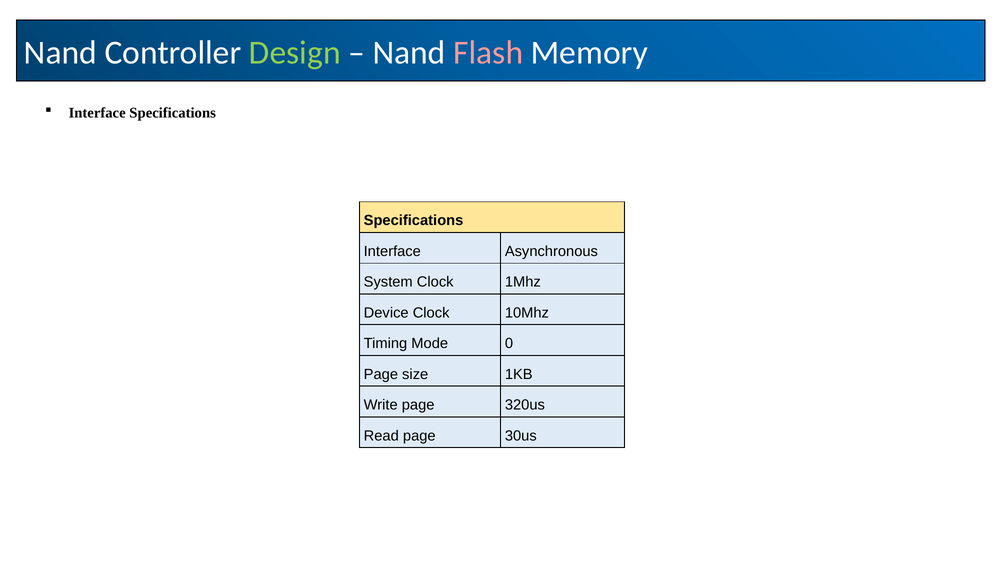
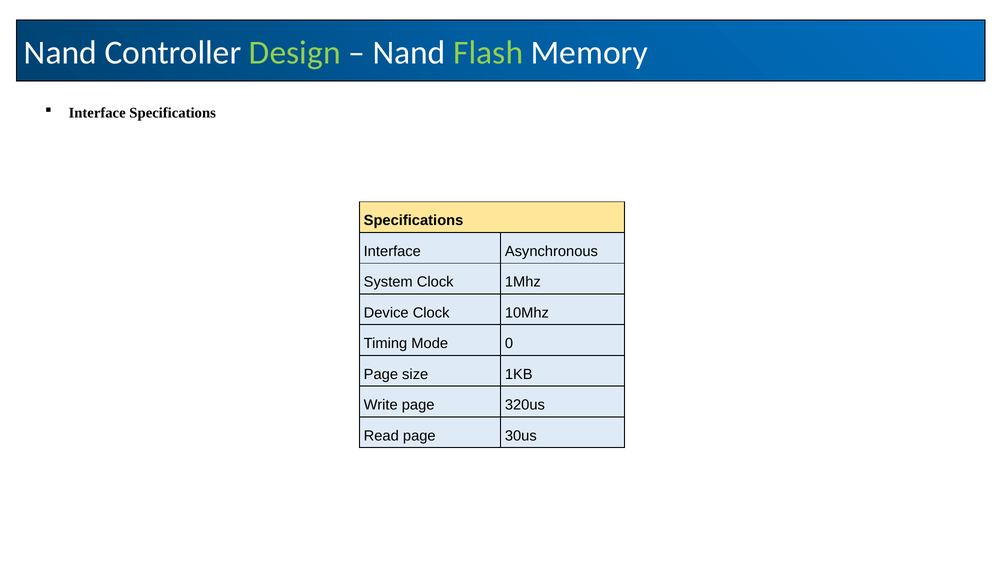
Flash colour: pink -> light green
